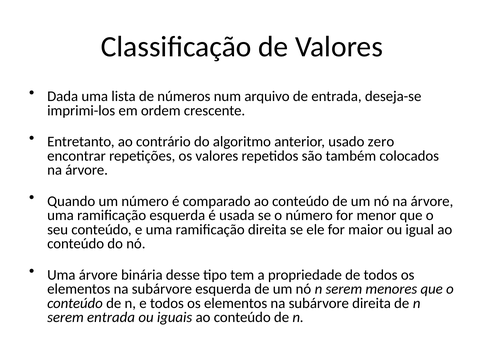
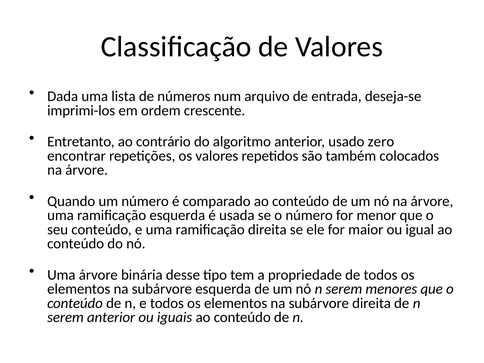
serem entrada: entrada -> anterior
